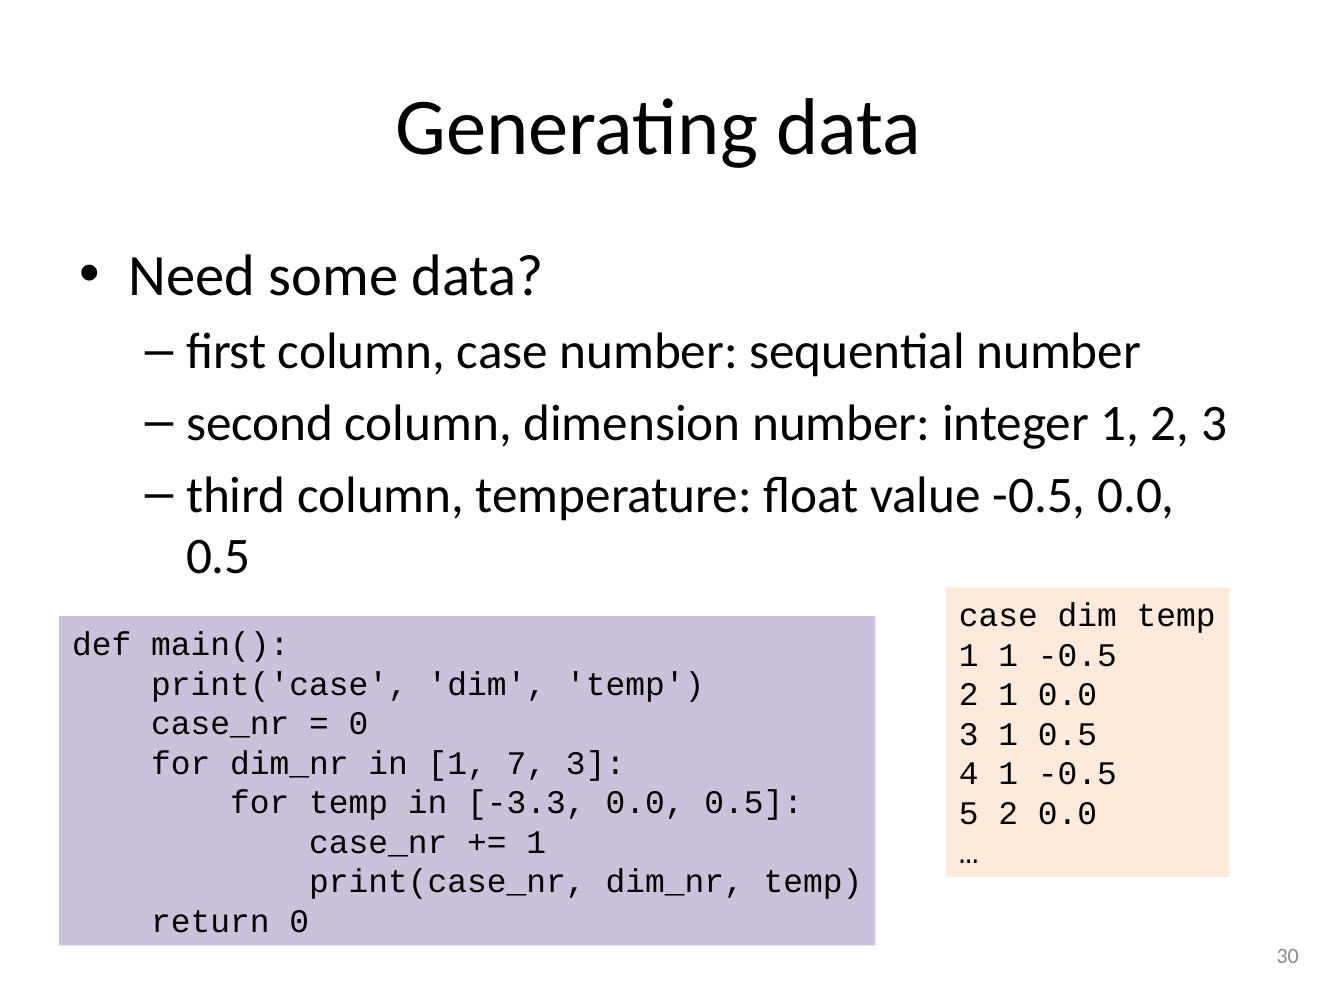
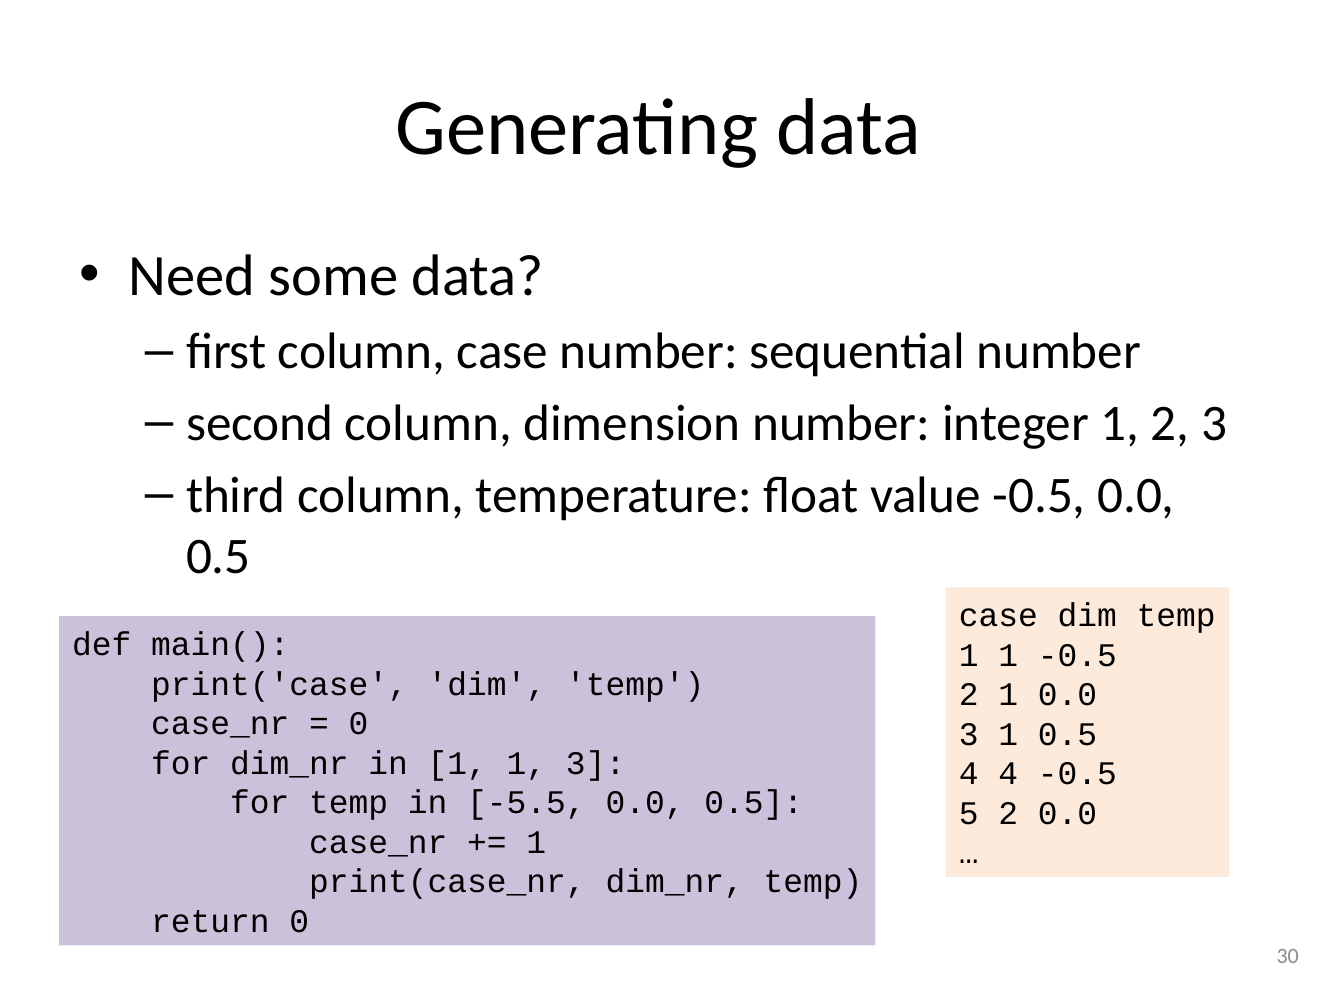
in 1 7: 7 -> 1
4 1: 1 -> 4
-3.3: -3.3 -> -5.5
